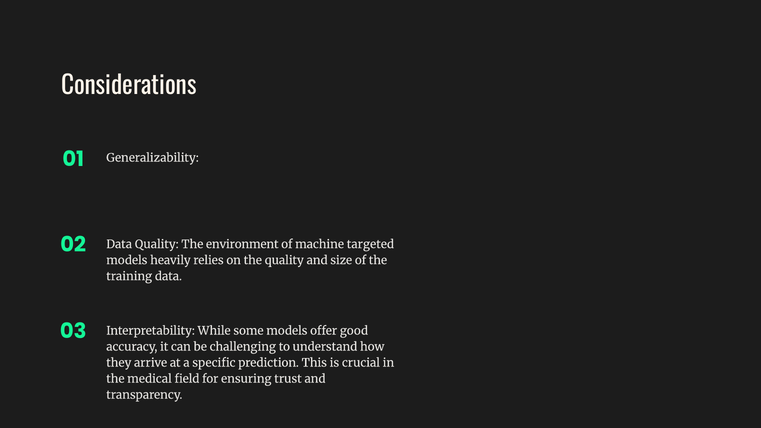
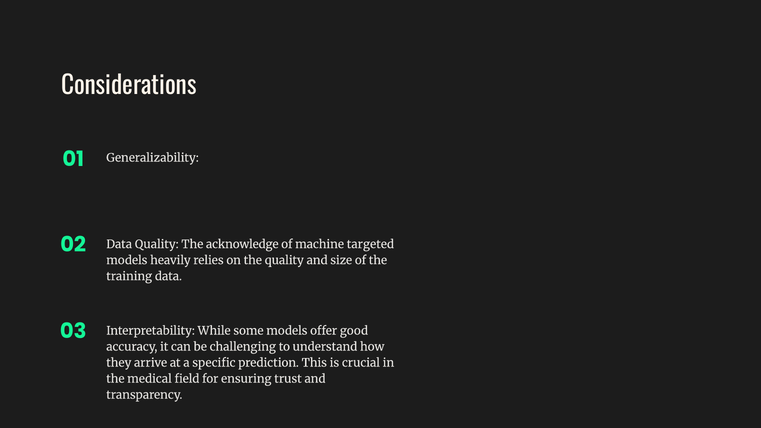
environment: environment -> acknowledge
